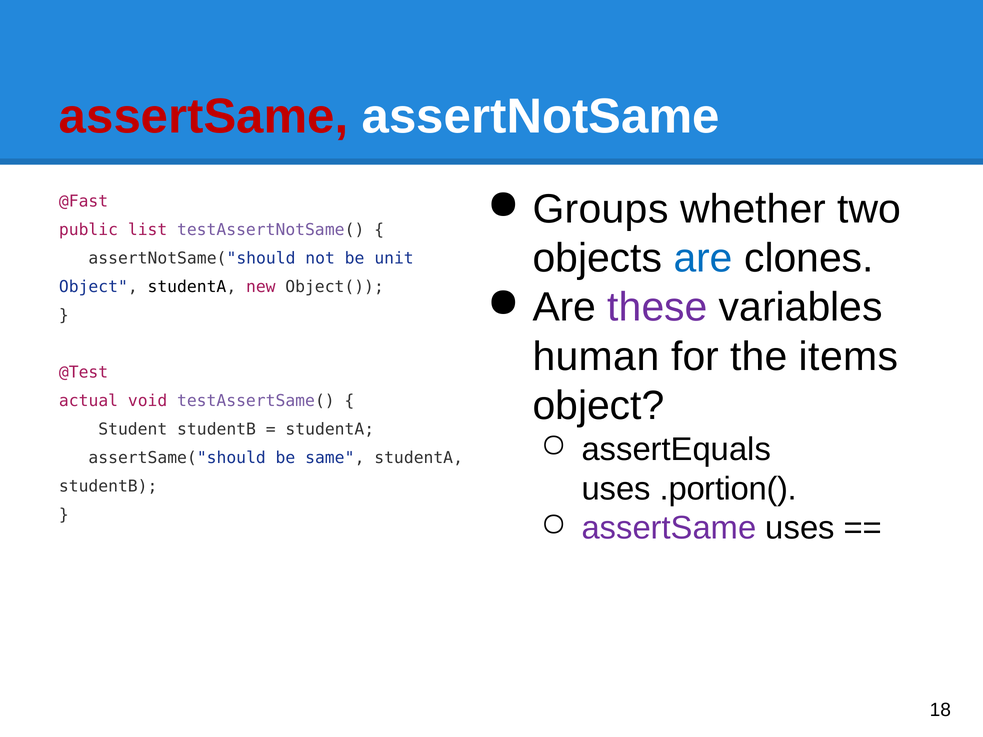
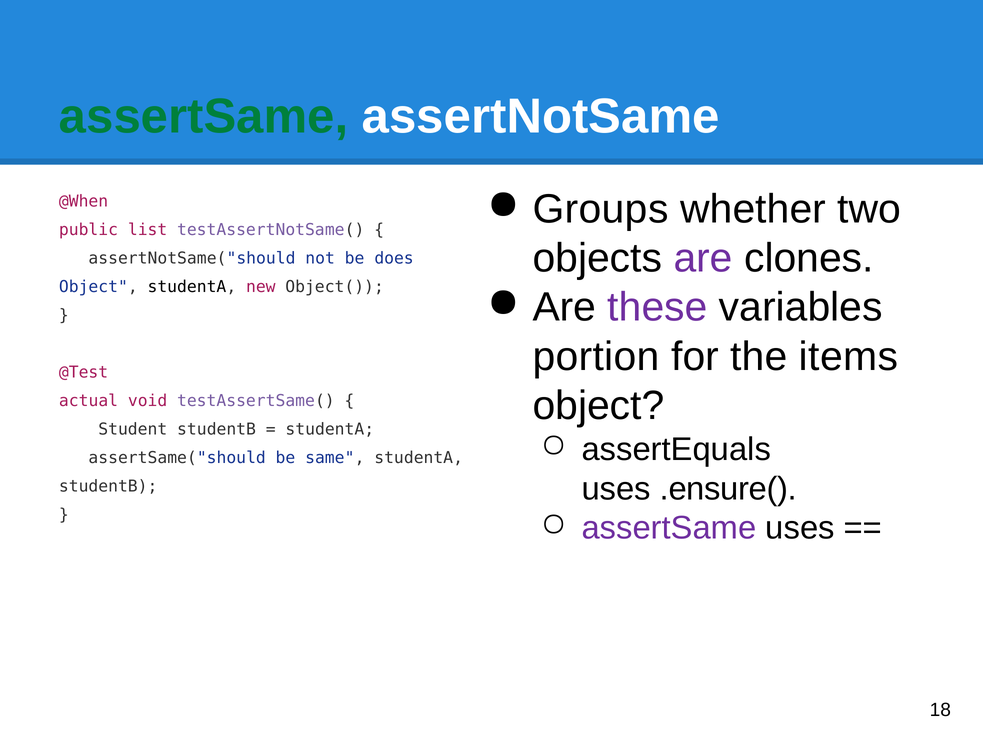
assertSame at (204, 116) colour: red -> green
@Fast: @Fast -> @When
are at (703, 258) colour: blue -> purple
unit: unit -> does
human: human -> portion
.portion(: .portion( -> .ensure(
